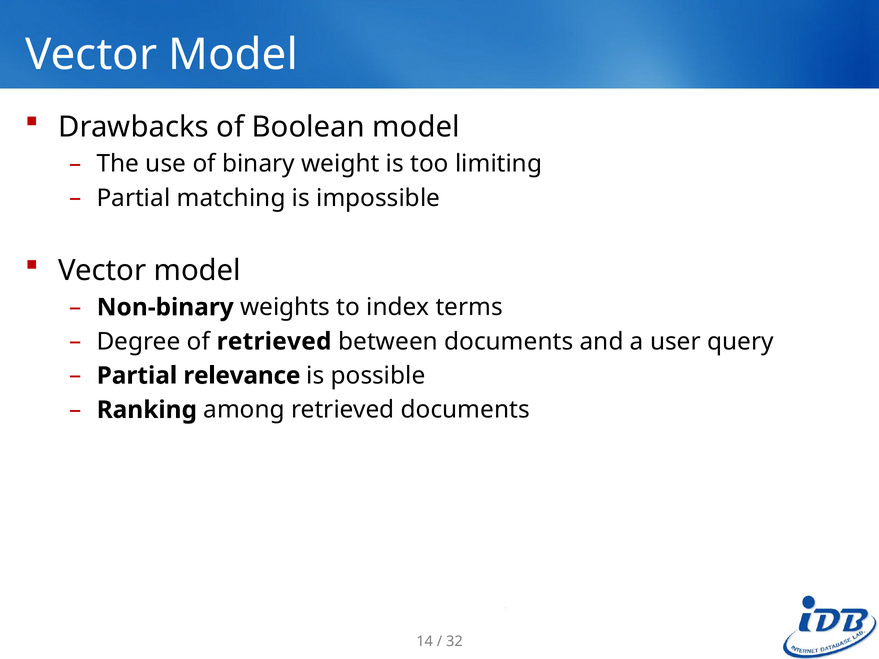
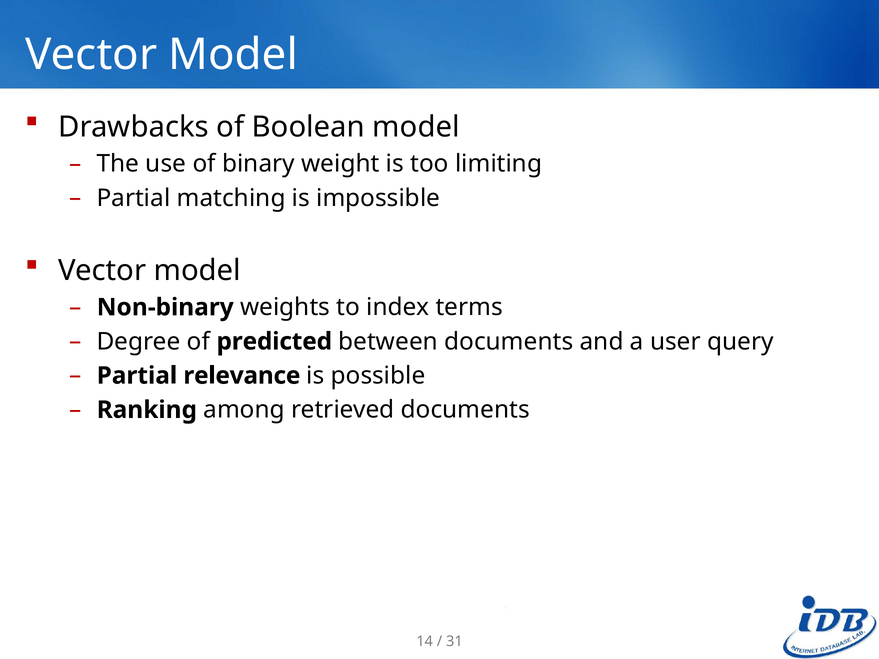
of retrieved: retrieved -> predicted
32: 32 -> 31
